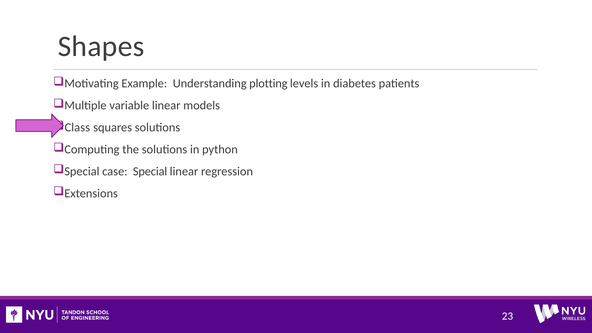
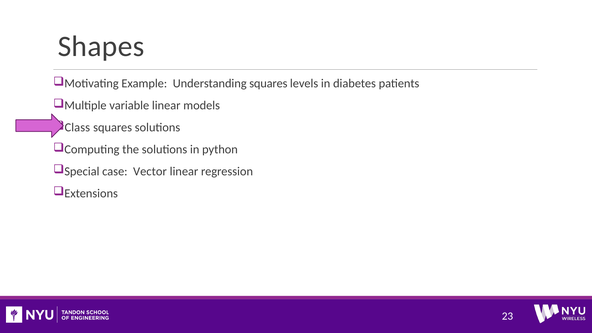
Understanding plotting: plotting -> squares
case Special: Special -> Vector
